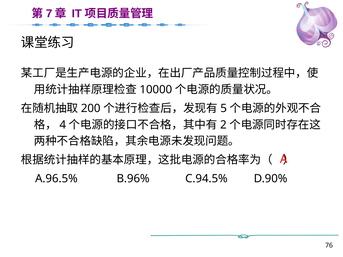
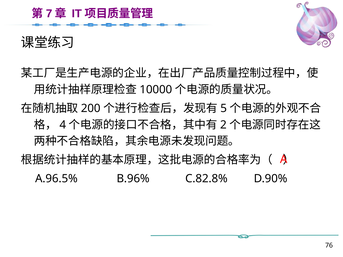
C.94.5%: C.94.5% -> C.82.8%
